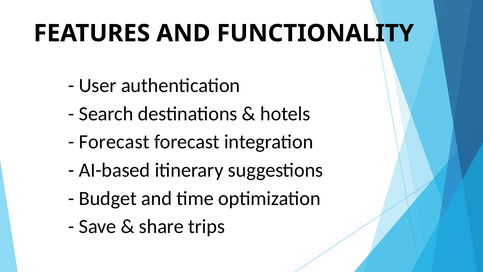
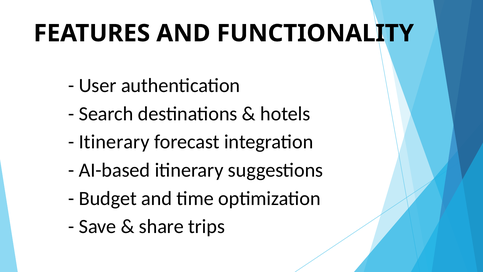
Forecast at (114, 142): Forecast -> Itinerary
